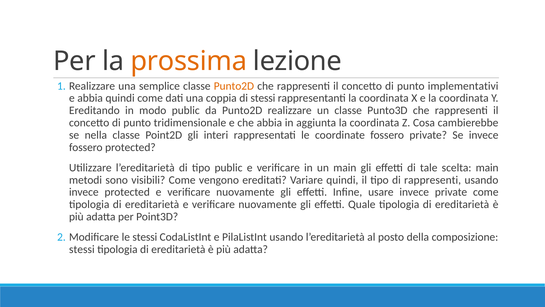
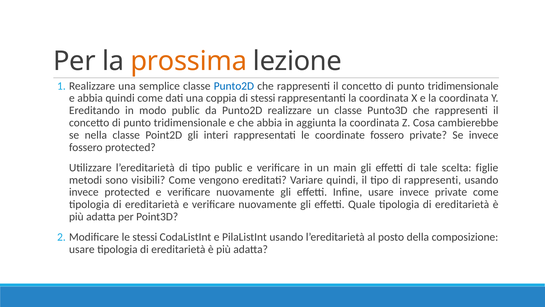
Punto2D at (234, 86) colour: orange -> blue
implementativi at (463, 86): implementativi -> tridimensionale
scelta main: main -> figlie
stessi at (82, 249): stessi -> usare
